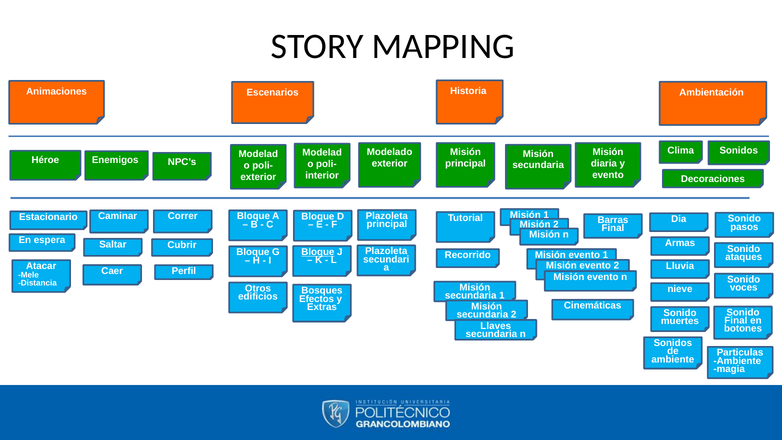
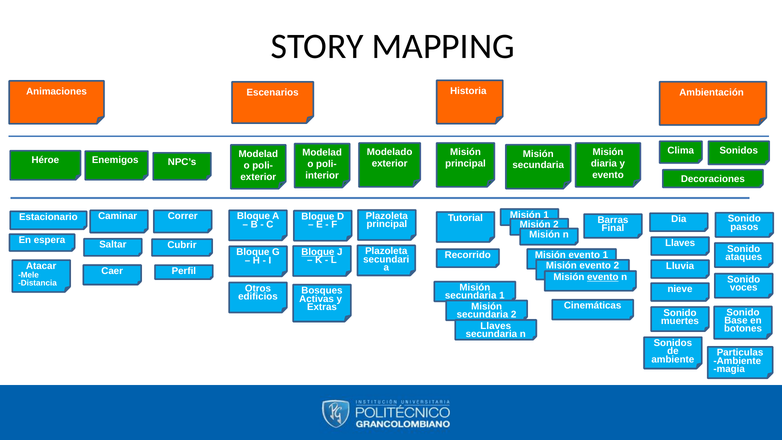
Armas at (680, 243): Armas -> Llaves
evento at (603, 277) underline: none -> present
Efectos: Efectos -> Activas
Final at (736, 320): Final -> Base
